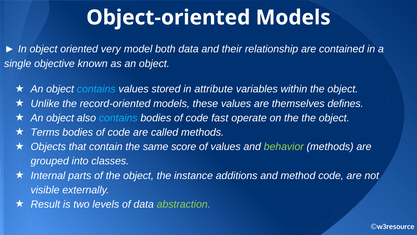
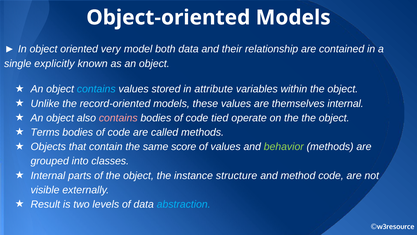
objective: objective -> explicitly
themselves defines: defines -> internal
contains at (118, 118) colour: light blue -> pink
fast: fast -> tied
additions: additions -> structure
abstraction colour: light green -> light blue
